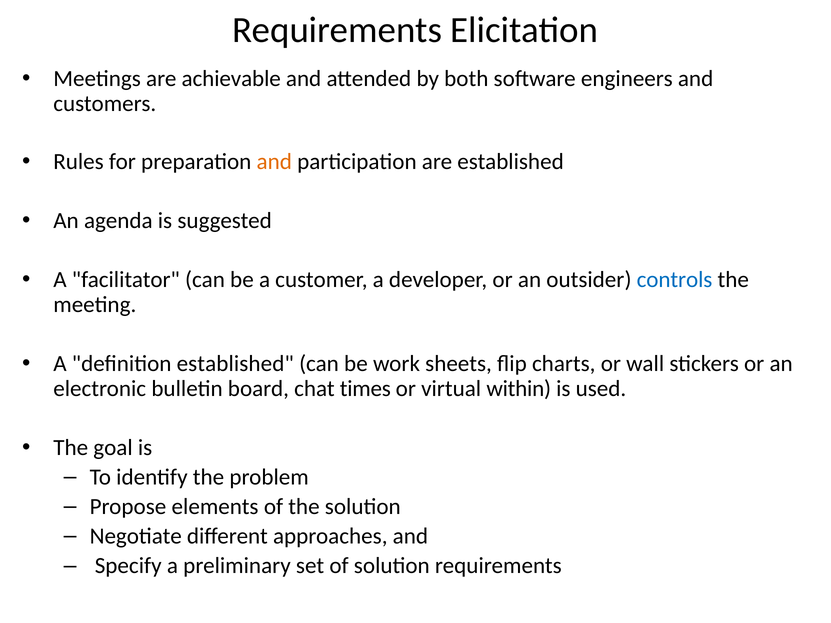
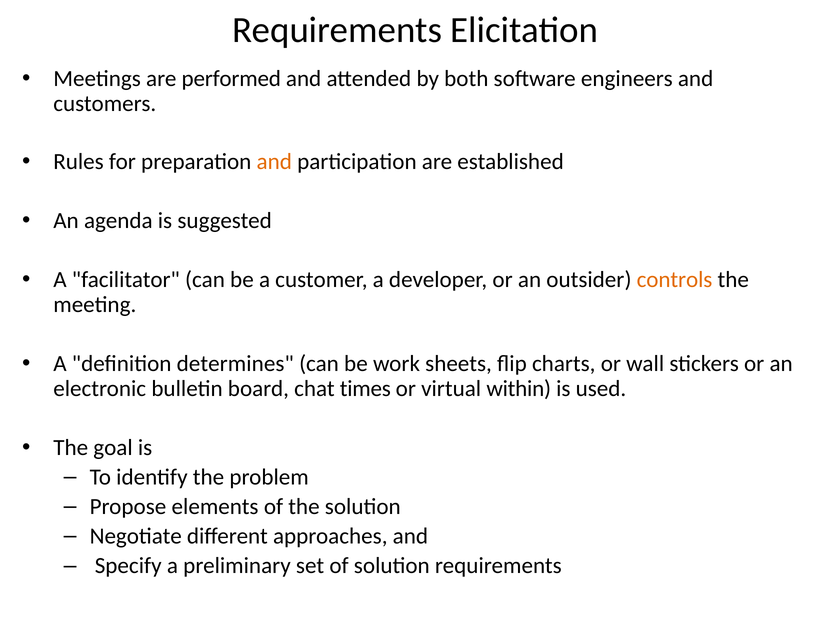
achievable: achievable -> performed
controls colour: blue -> orange
definition established: established -> determines
